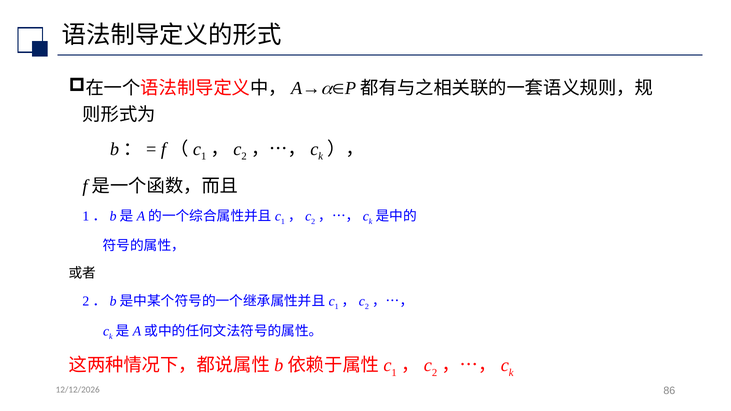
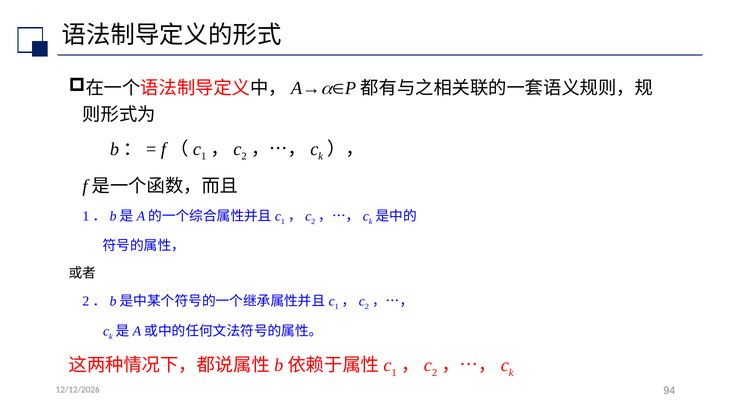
86: 86 -> 94
